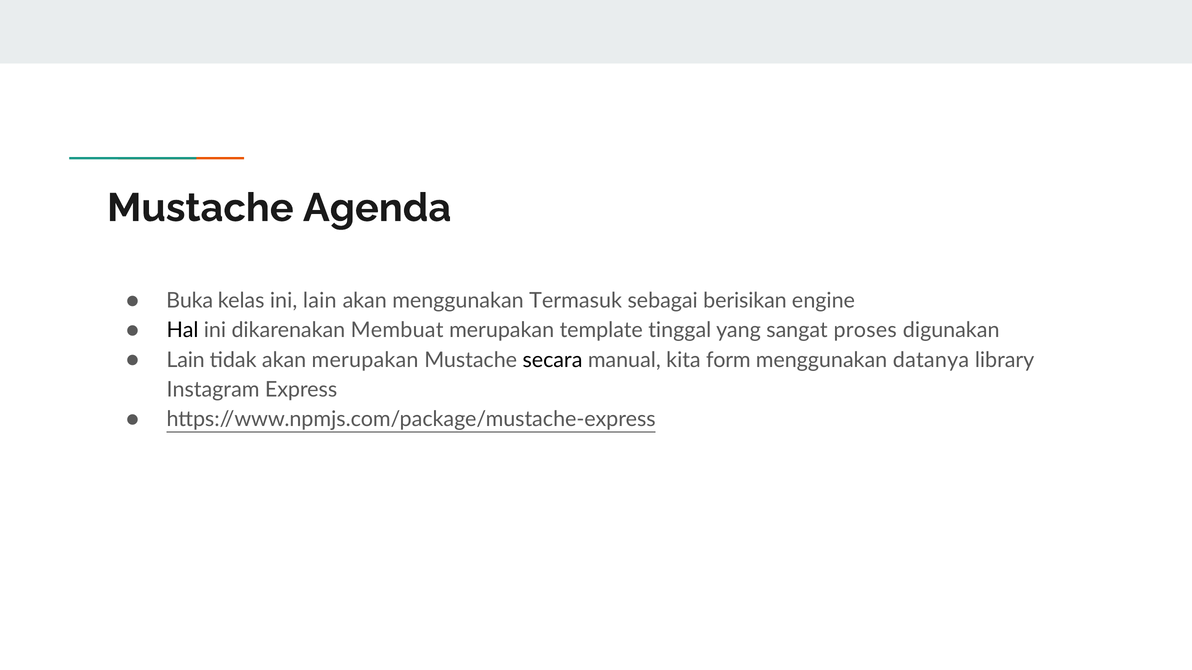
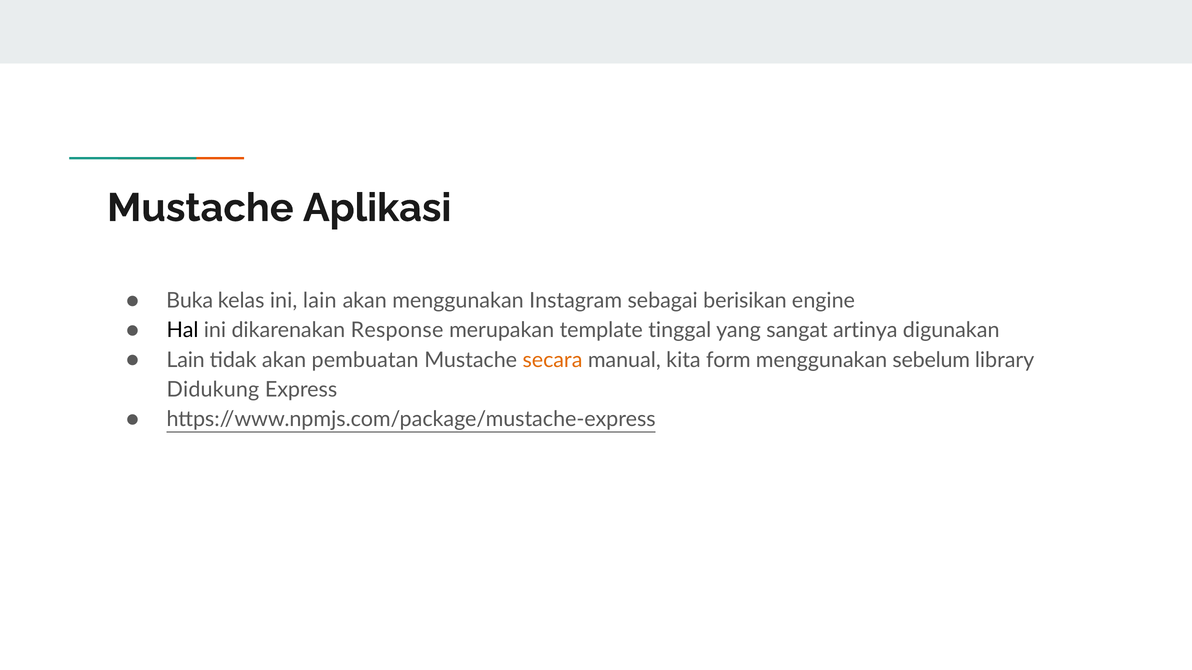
Agenda: Agenda -> Aplikasi
Termasuk: Termasuk -> Instagram
Membuat: Membuat -> Response
proses: proses -> artinya
akan merupakan: merupakan -> pembuatan
secara colour: black -> orange
datanya: datanya -> sebelum
Instagram: Instagram -> Didukung
